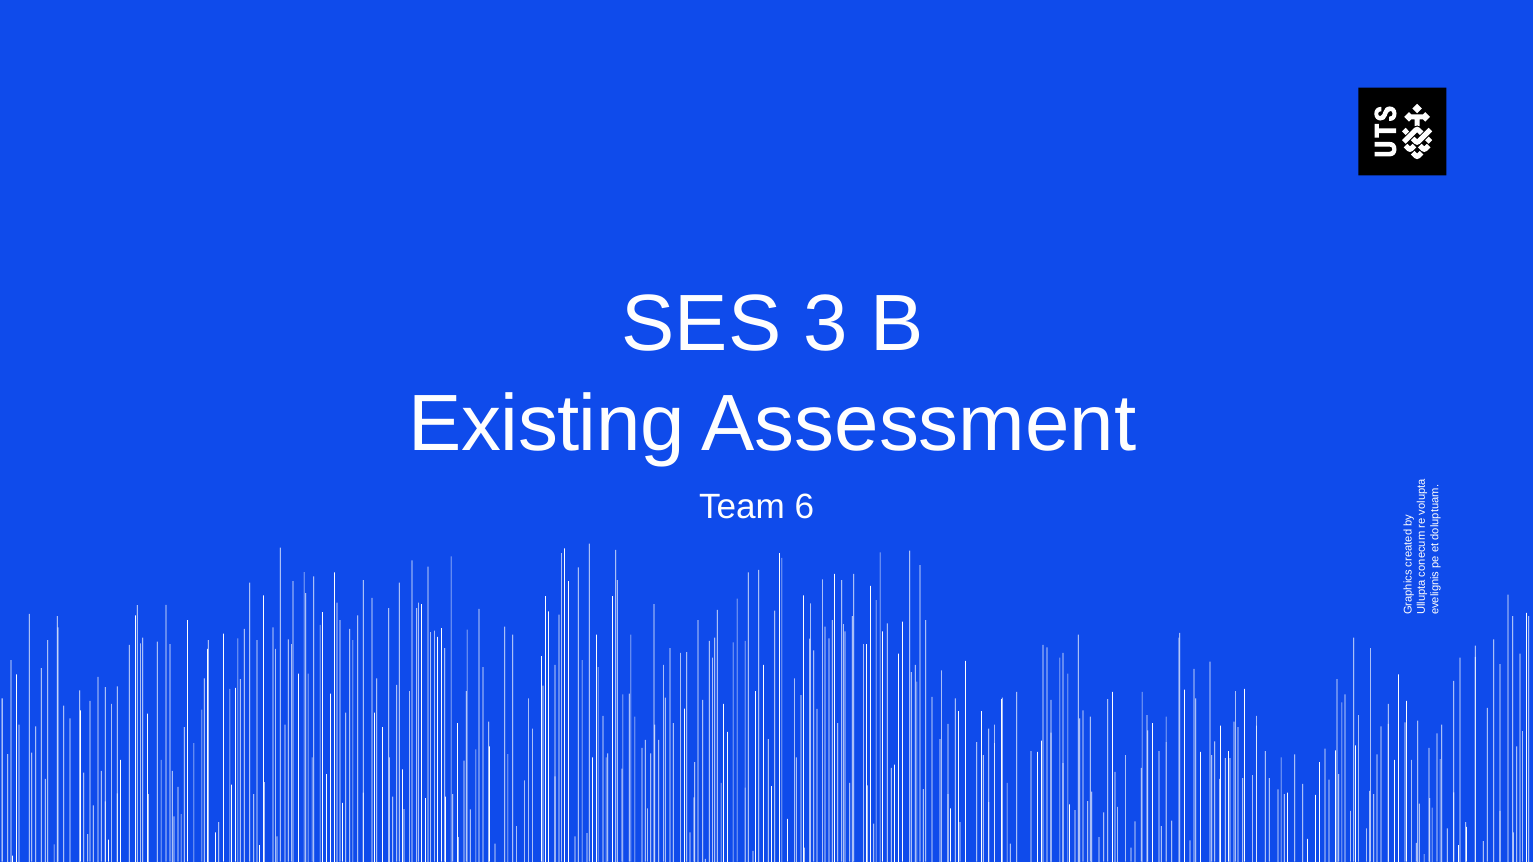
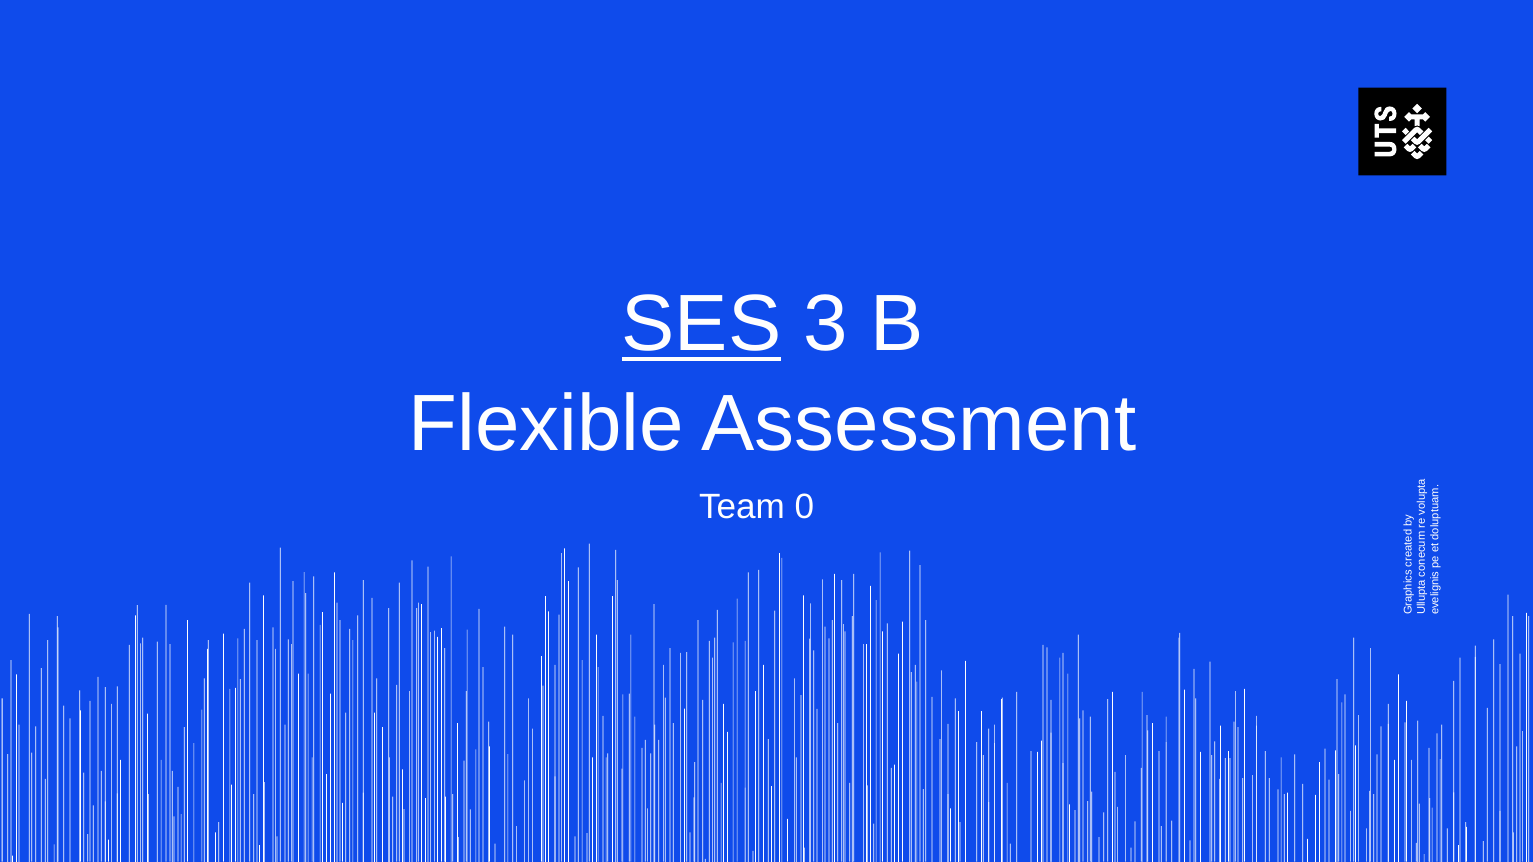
SES underline: none -> present
Existing: Existing -> Flexible
6: 6 -> 0
